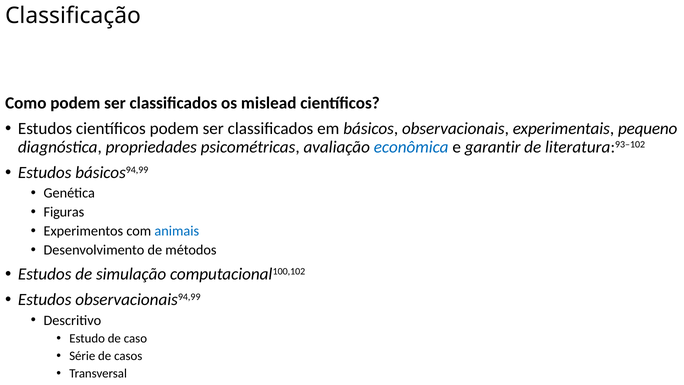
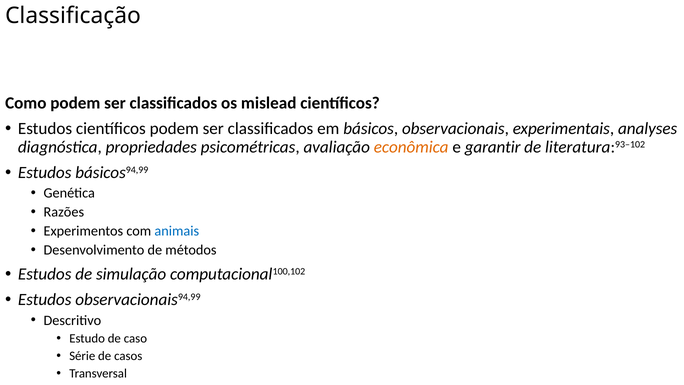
pequeno: pequeno -> analyses
econômica colour: blue -> orange
Figuras: Figuras -> Razões
